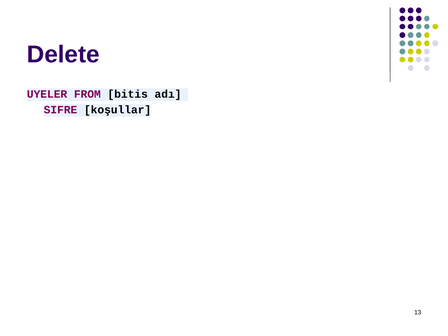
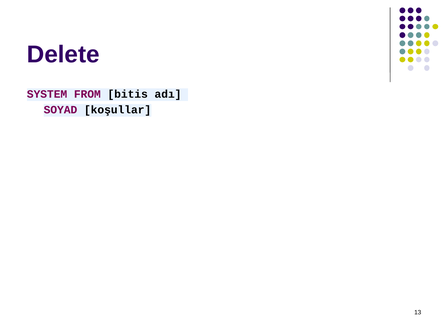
UYELER: UYELER -> SYSTEM
SIFRE: SIFRE -> SOYAD
